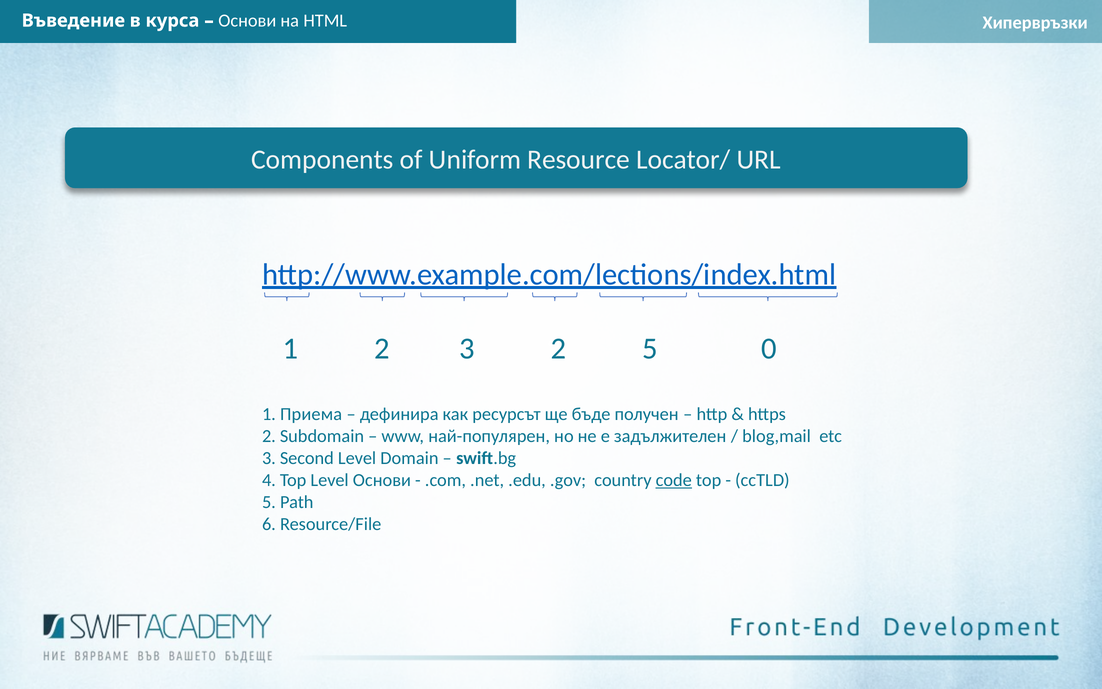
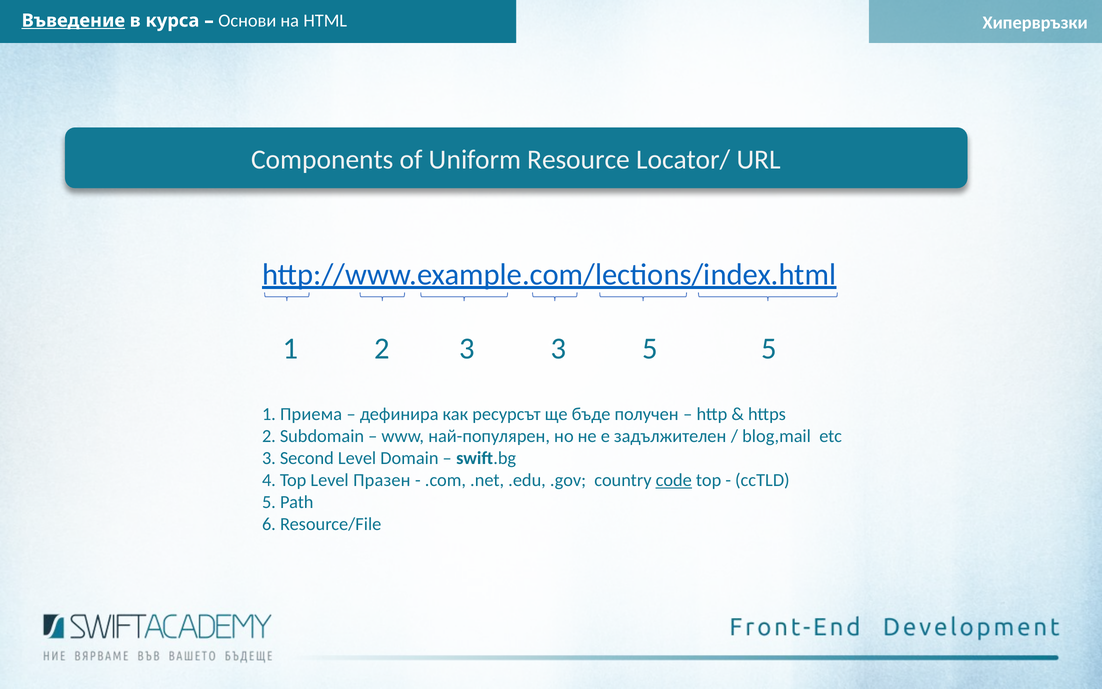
Въведение underline: none -> present
3 2: 2 -> 3
5 0: 0 -> 5
Level Основи: Основи -> Празен
